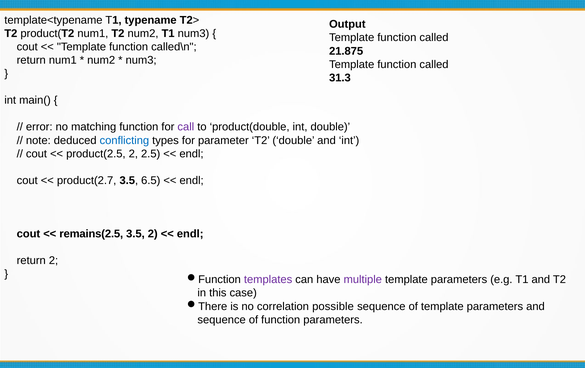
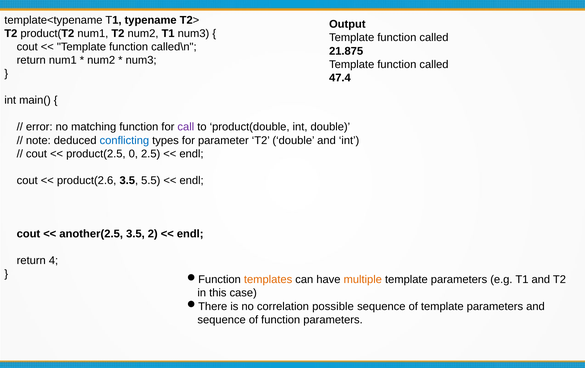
31.3: 31.3 -> 47.4
product(2.5 2: 2 -> 0
product(2.7: product(2.7 -> product(2.6
6.5: 6.5 -> 5.5
remains(2.5: remains(2.5 -> another(2.5
return 2: 2 -> 4
templates colour: purple -> orange
multiple colour: purple -> orange
